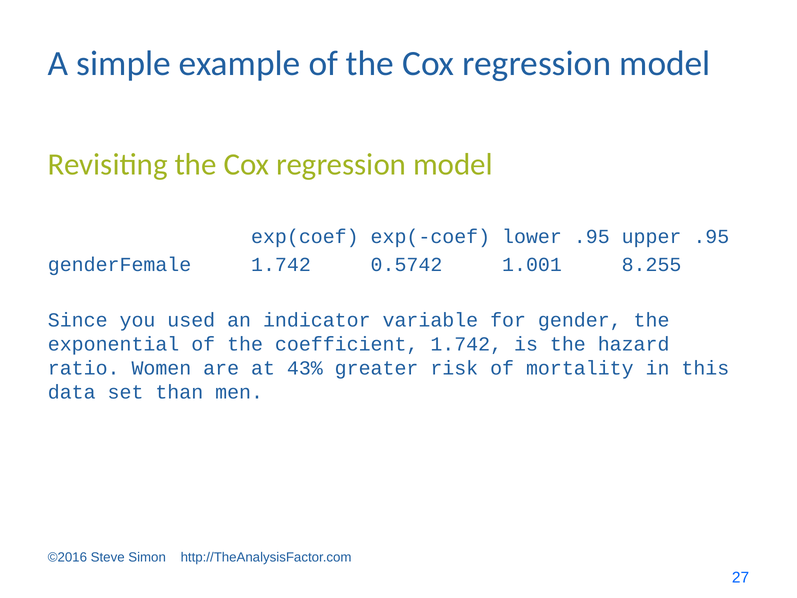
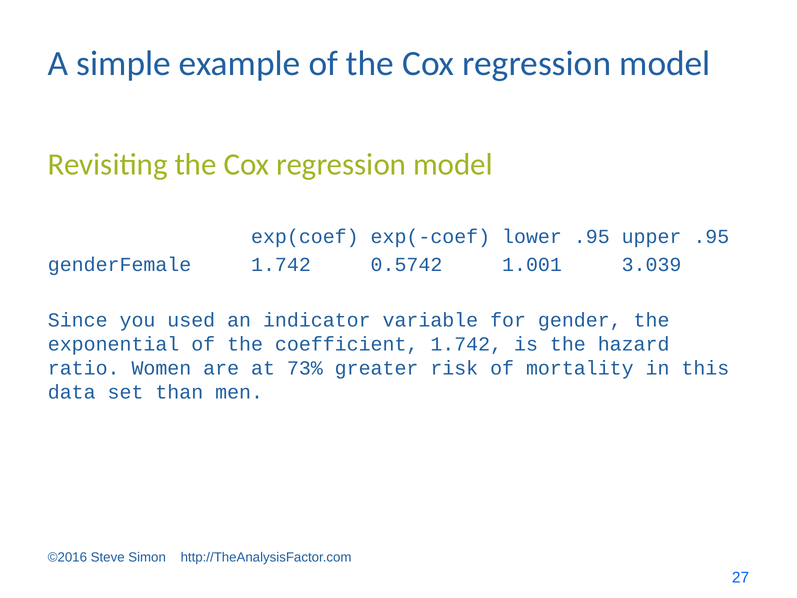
8.255: 8.255 -> 3.039
43%: 43% -> 73%
